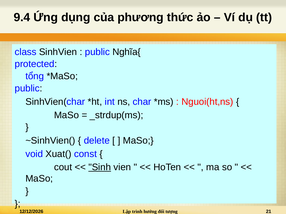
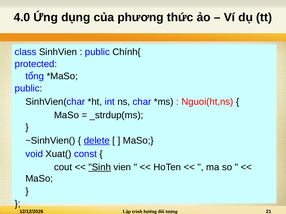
9.4: 9.4 -> 4.0
Nghĩa{: Nghĩa{ -> Chính{
delete underline: none -> present
